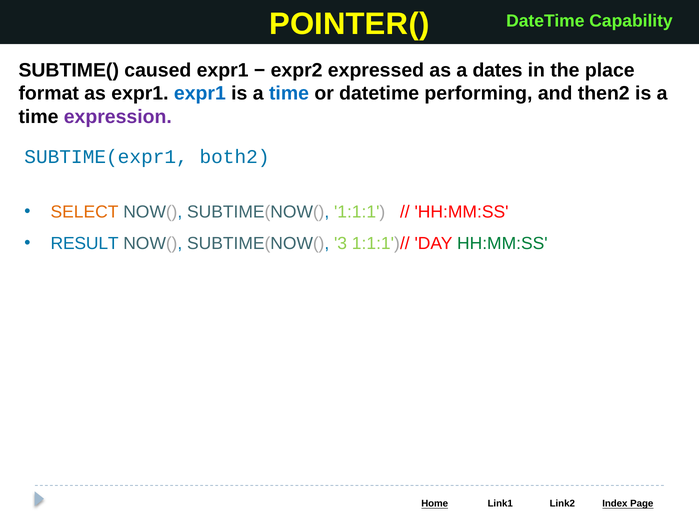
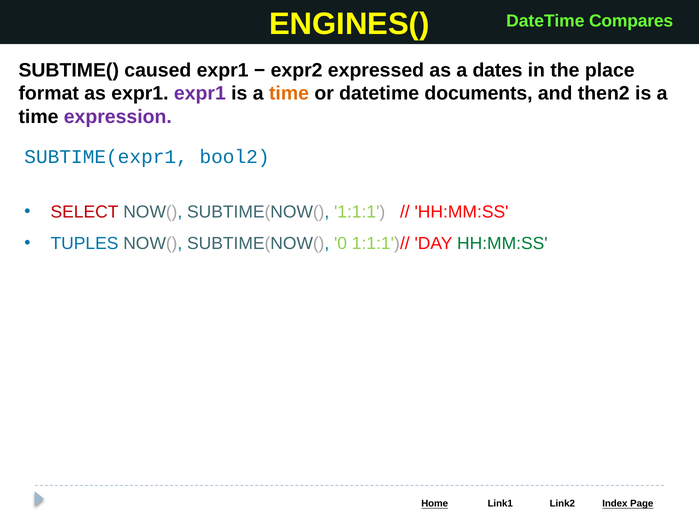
POINTER(: POINTER( -> ENGINES(
Capability: Capability -> Compares
expr1 at (200, 94) colour: blue -> purple
time at (289, 94) colour: blue -> orange
performing: performing -> documents
both2: both2 -> bool2
SELECT colour: orange -> red
RESULT: RESULT -> TUPLES
3: 3 -> 0
